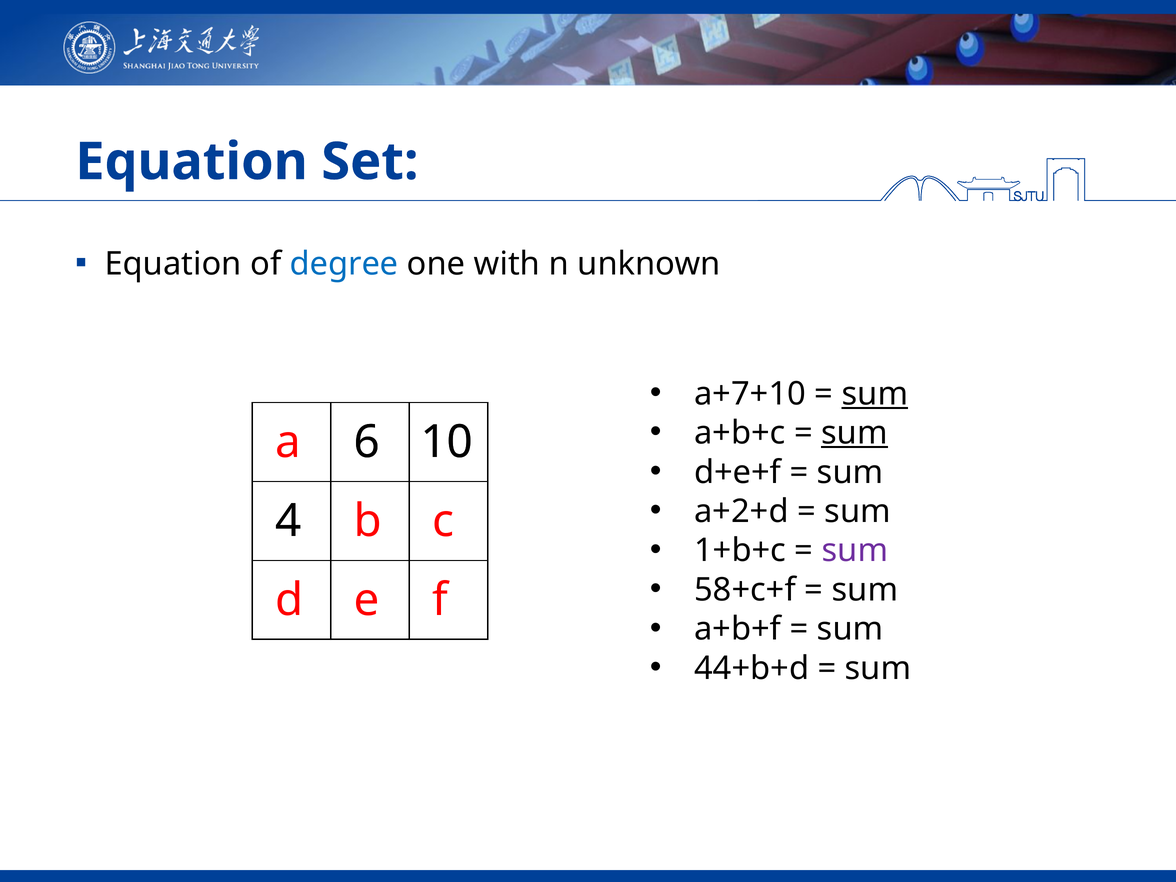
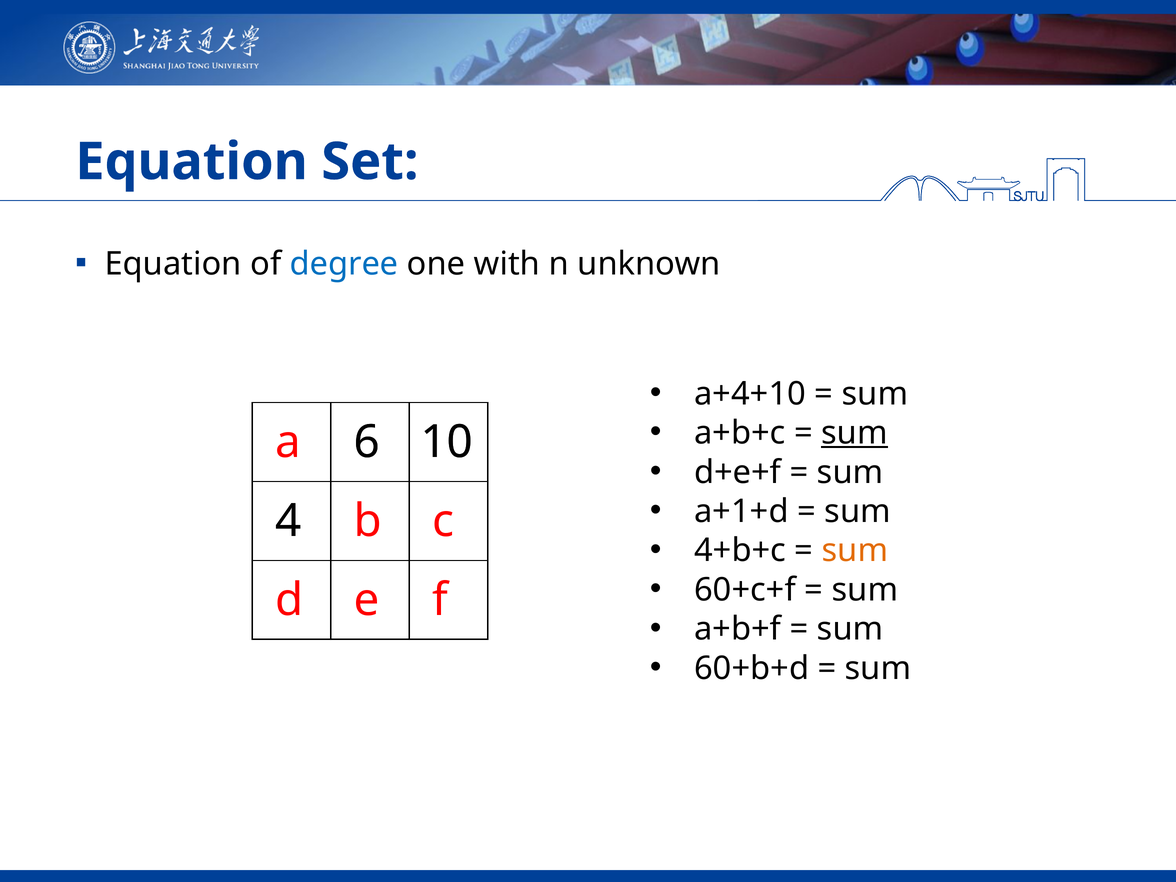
a+7+10: a+7+10 -> a+4+10
sum at (875, 394) underline: present -> none
a+2+d: a+2+d -> a+1+d
1+b+c: 1+b+c -> 4+b+c
sum at (855, 551) colour: purple -> orange
58+c+f: 58+c+f -> 60+c+f
44+b+d: 44+b+d -> 60+b+d
